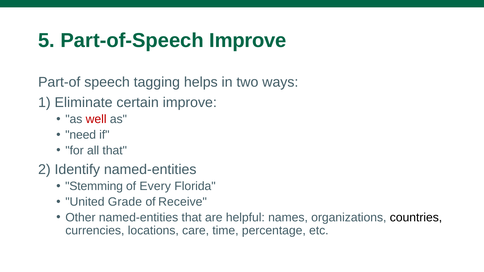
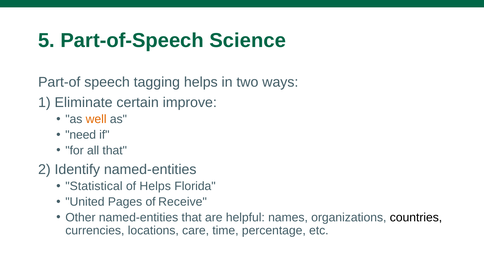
Part-of-Speech Improve: Improve -> Science
well colour: red -> orange
Stemming: Stemming -> Statistical
of Every: Every -> Helps
Grade: Grade -> Pages
